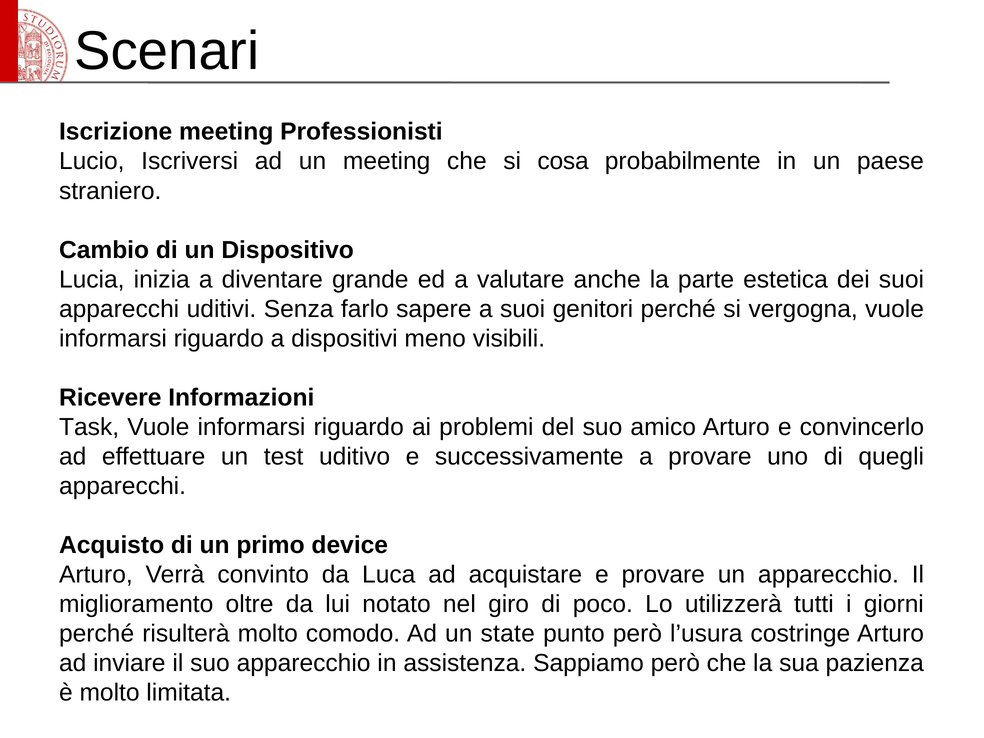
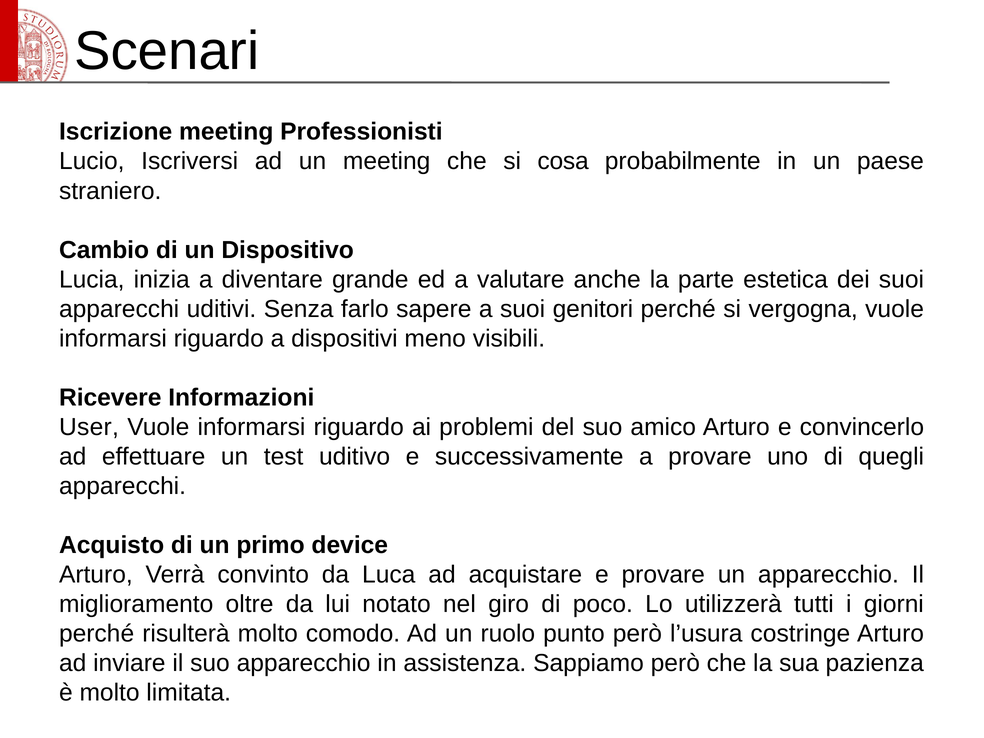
Task: Task -> User
state: state -> ruolo
